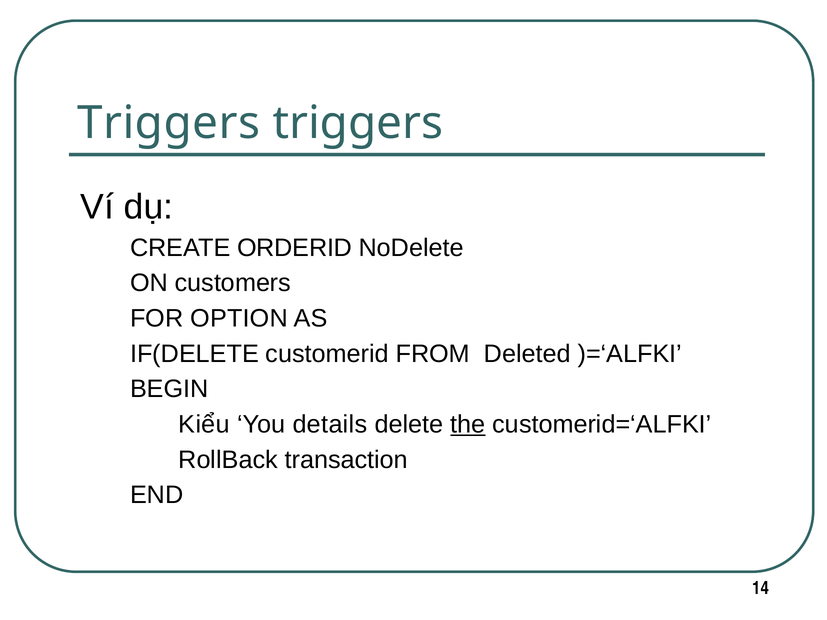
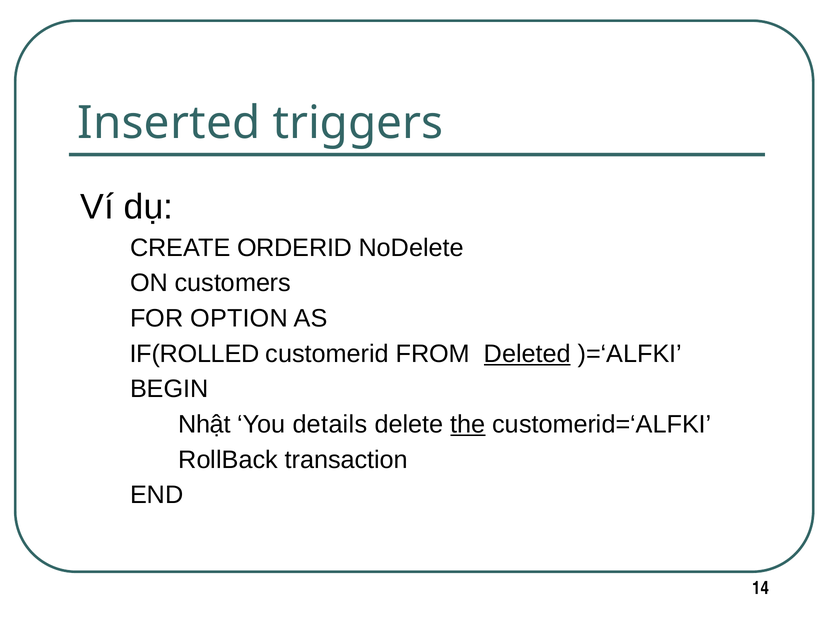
Triggers at (169, 123): Triggers -> Inserted
IF(DELETE: IF(DELETE -> IF(ROLLED
Deleted underline: none -> present
Kiểu: Kiểu -> Nhật
